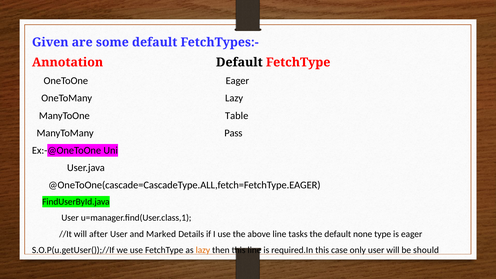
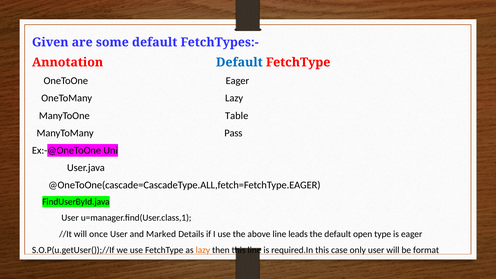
Default at (239, 62) colour: black -> blue
after: after -> once
tasks: tasks -> leads
none: none -> open
should: should -> format
